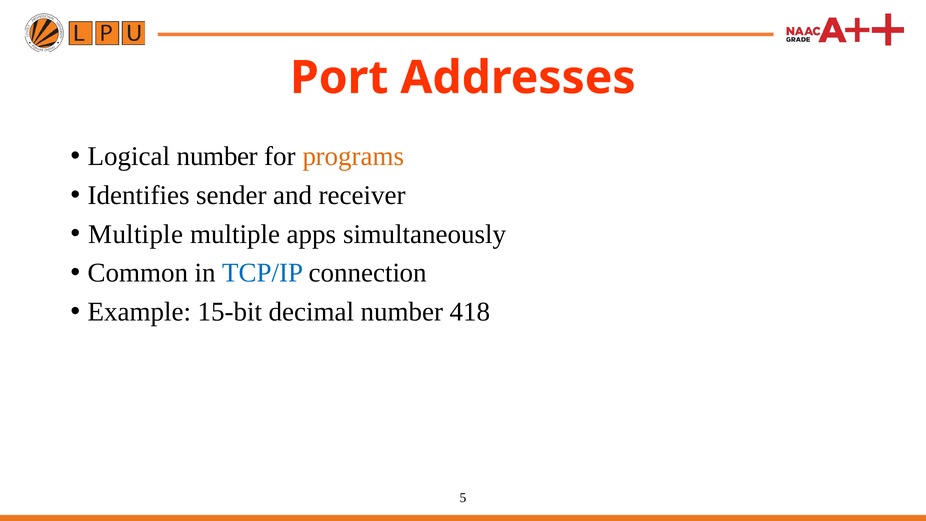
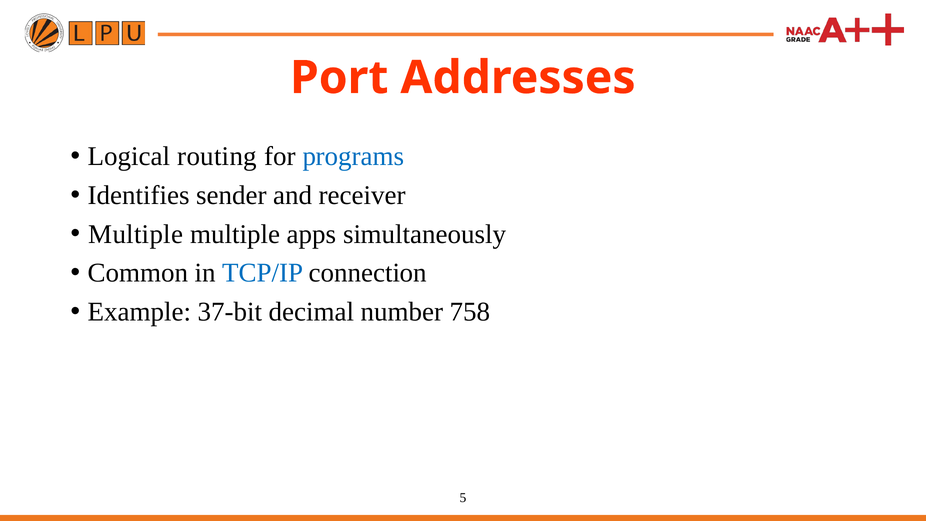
Logical number: number -> routing
programs colour: orange -> blue
15-bit: 15-bit -> 37-bit
418: 418 -> 758
